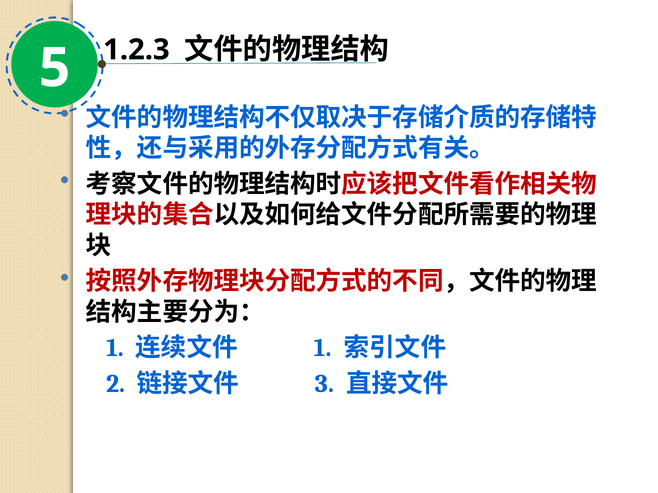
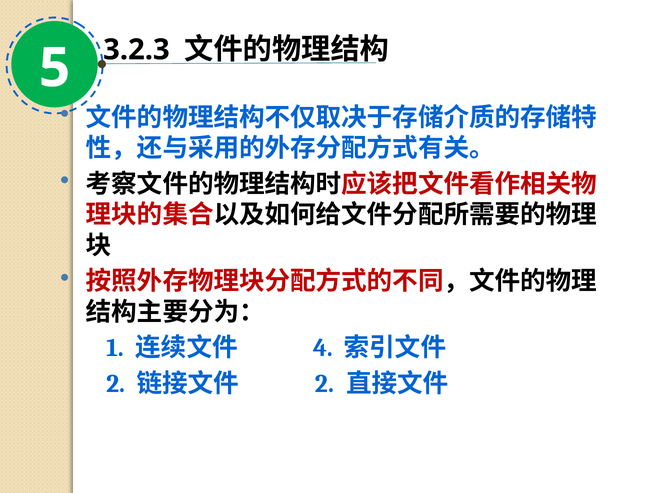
1.2.3: 1.2.3 -> 3.2.3
1 at (323, 348): 1 -> 4
3 at (324, 384): 3 -> 2
